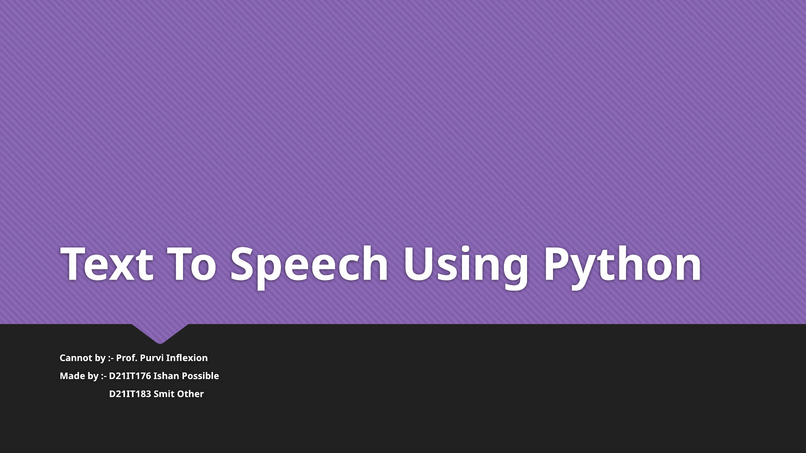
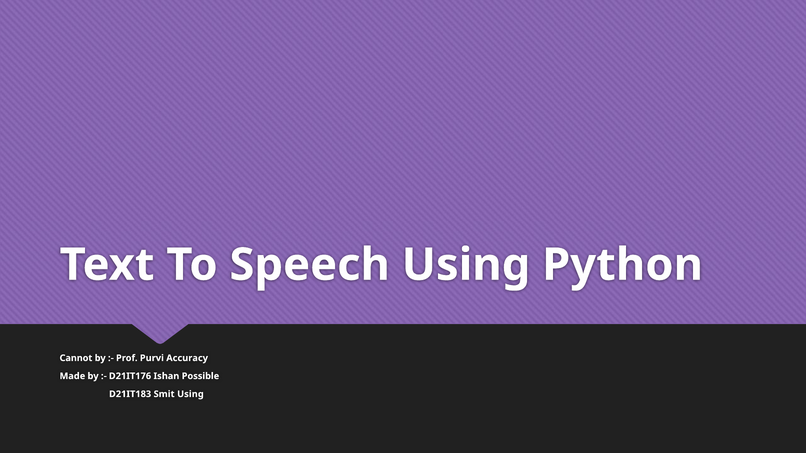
Inflexion: Inflexion -> Accuracy
Smit Other: Other -> Using
